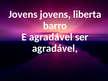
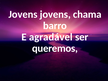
liberta: liberta -> chama
agradável at (55, 48): agradável -> queremos
